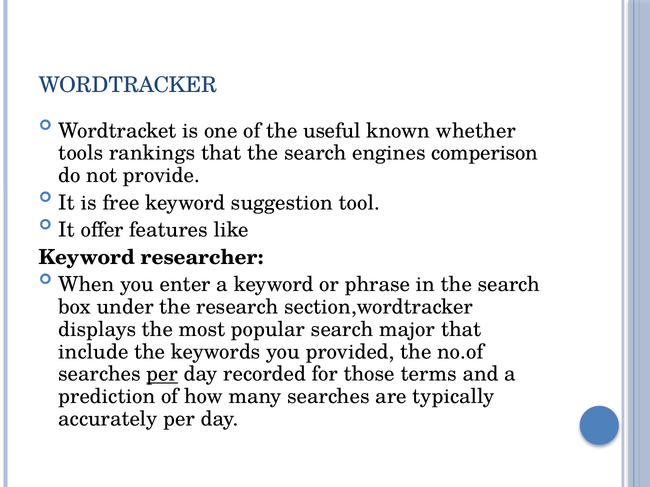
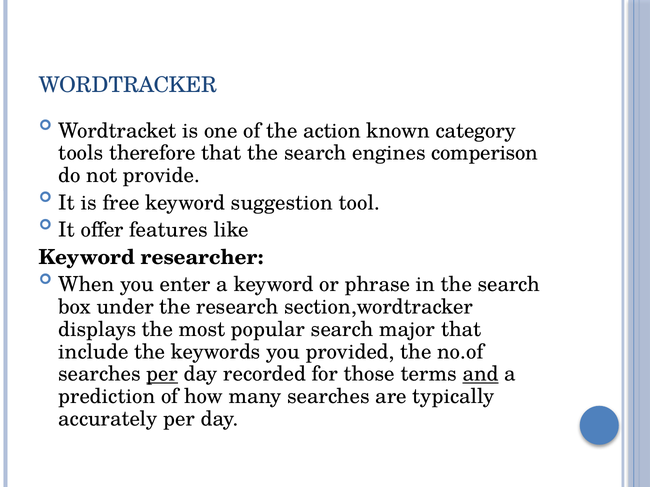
useful: useful -> action
whether: whether -> category
rankings: rankings -> therefore
and underline: none -> present
